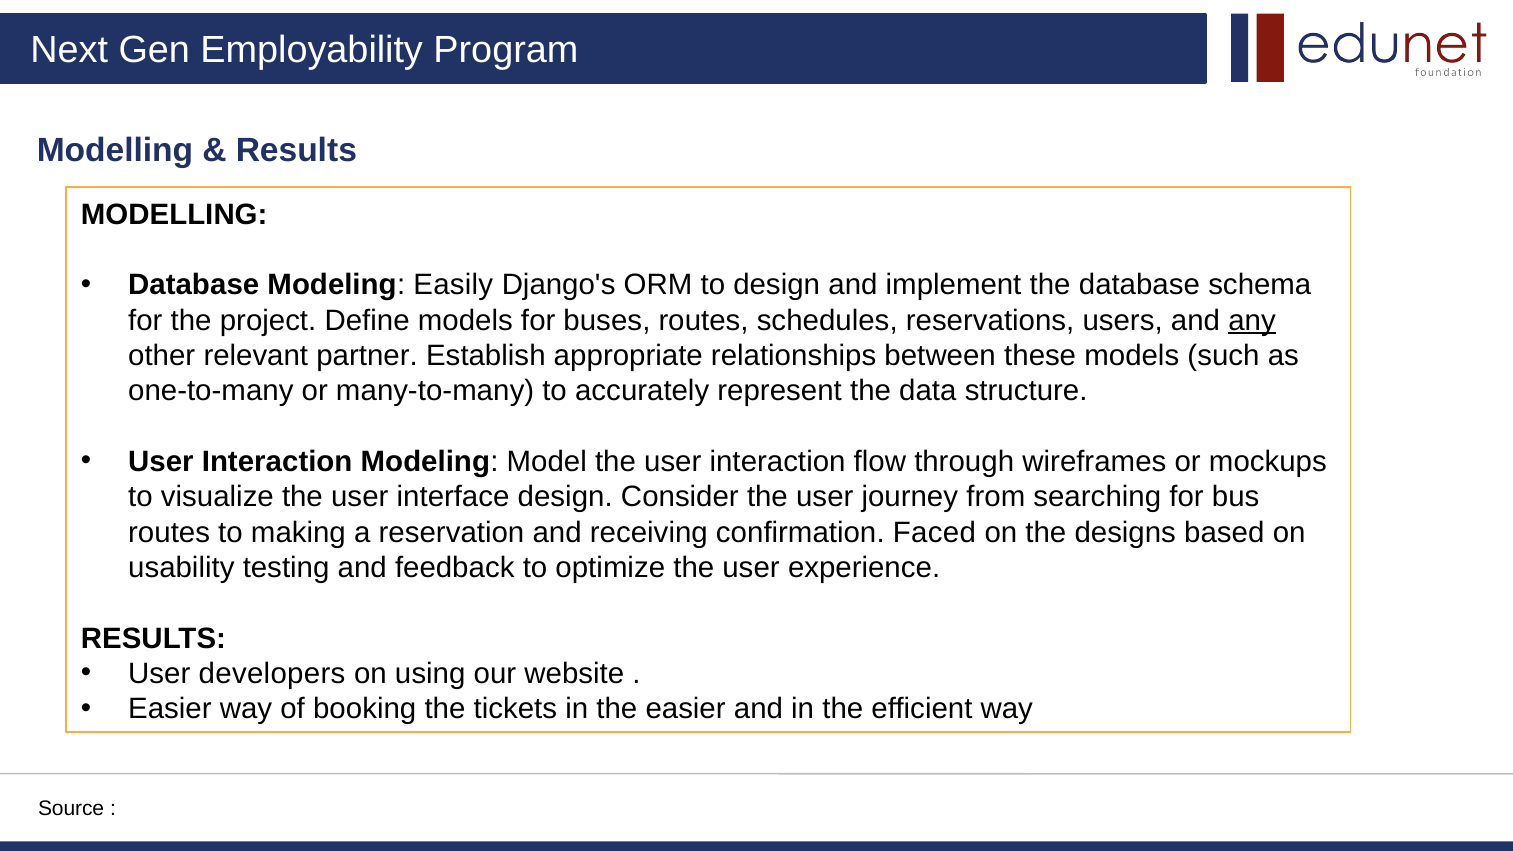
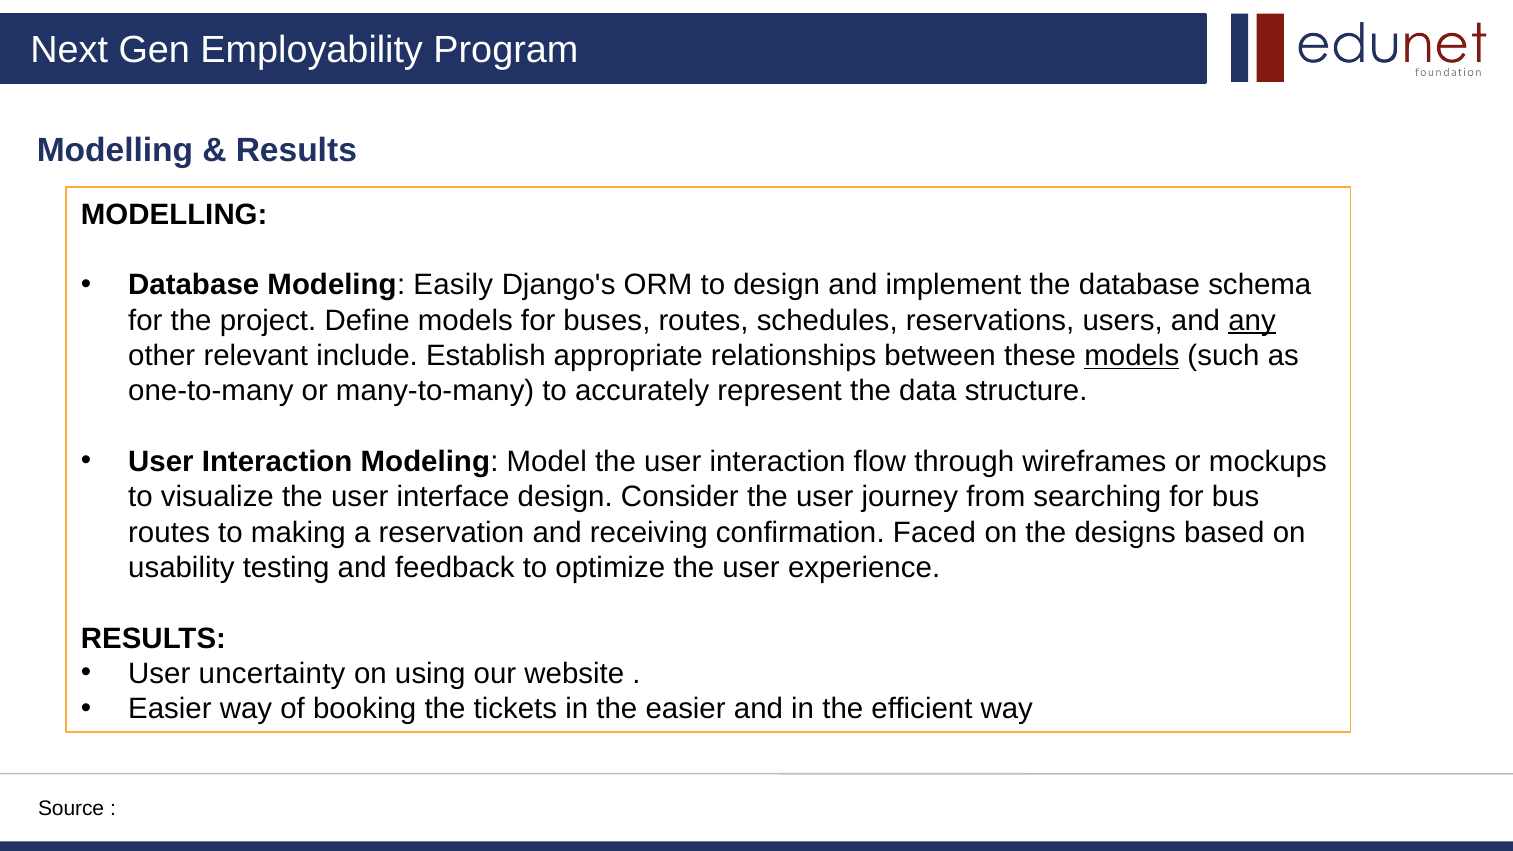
partner: partner -> include
models at (1132, 356) underline: none -> present
developers: developers -> uncertainty
